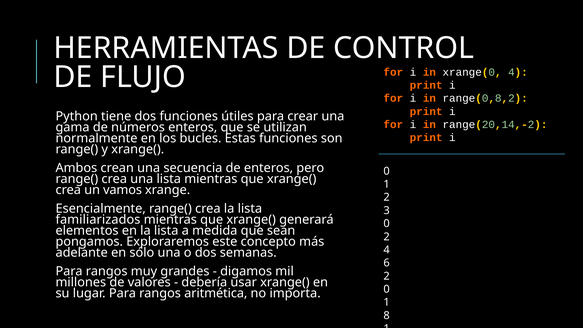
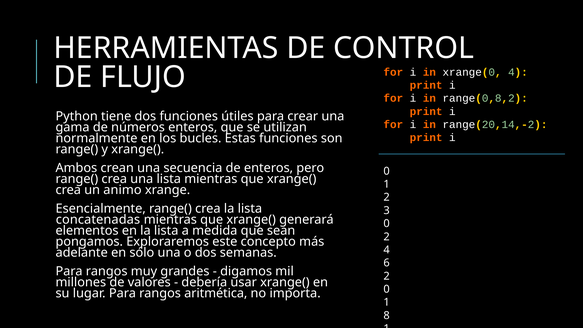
vamos: vamos -> animo
familiarizados: familiarizados -> concatenadas
